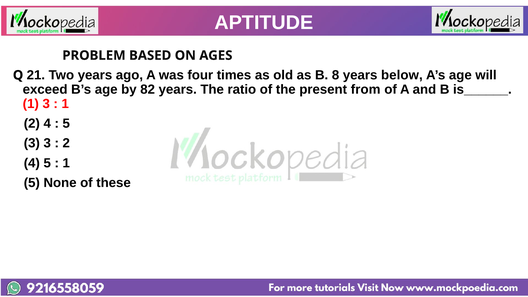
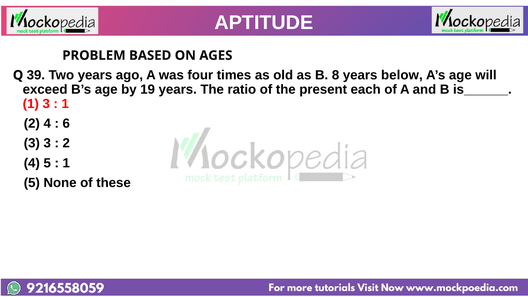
21: 21 -> 39
82: 82 -> 19
from: from -> each
5 at (66, 123): 5 -> 6
